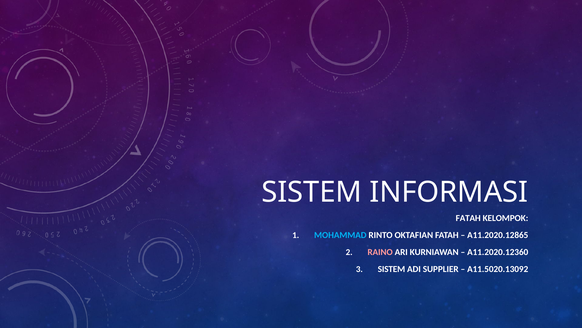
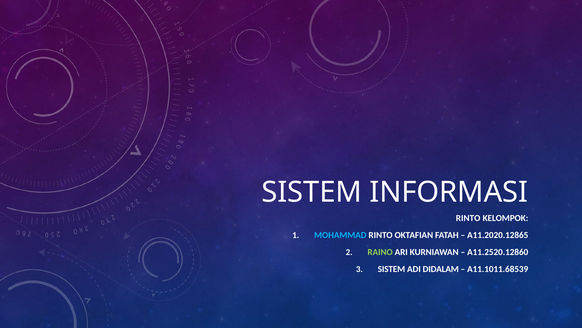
FATAH at (468, 218): FATAH -> RINTO
RAINO colour: pink -> light green
A11.2020.12360: A11.2020.12360 -> A11.2520.12860
SUPPLIER: SUPPLIER -> DIDALAM
A11.5020.13092: A11.5020.13092 -> A11.1011.68539
